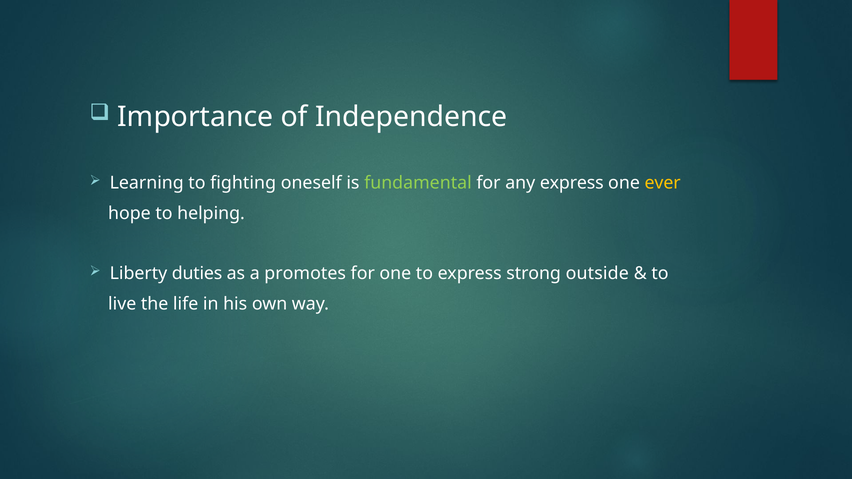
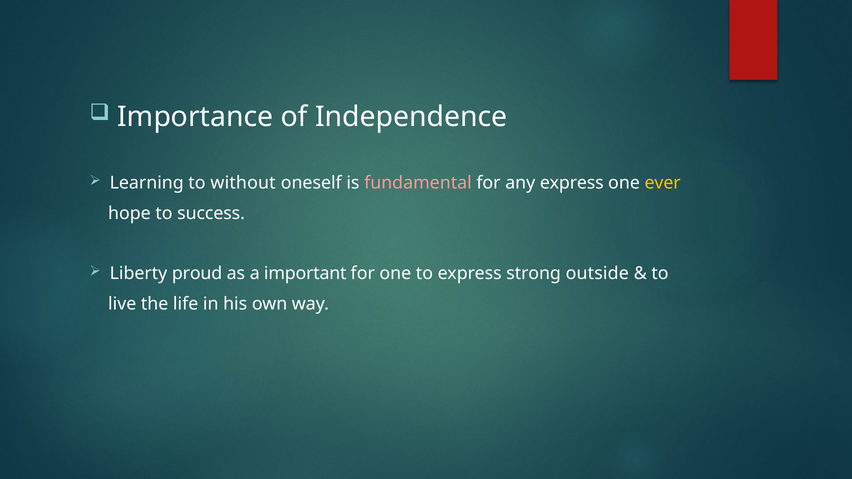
fighting: fighting -> without
fundamental colour: light green -> pink
helping: helping -> success
duties: duties -> proud
promotes: promotes -> important
